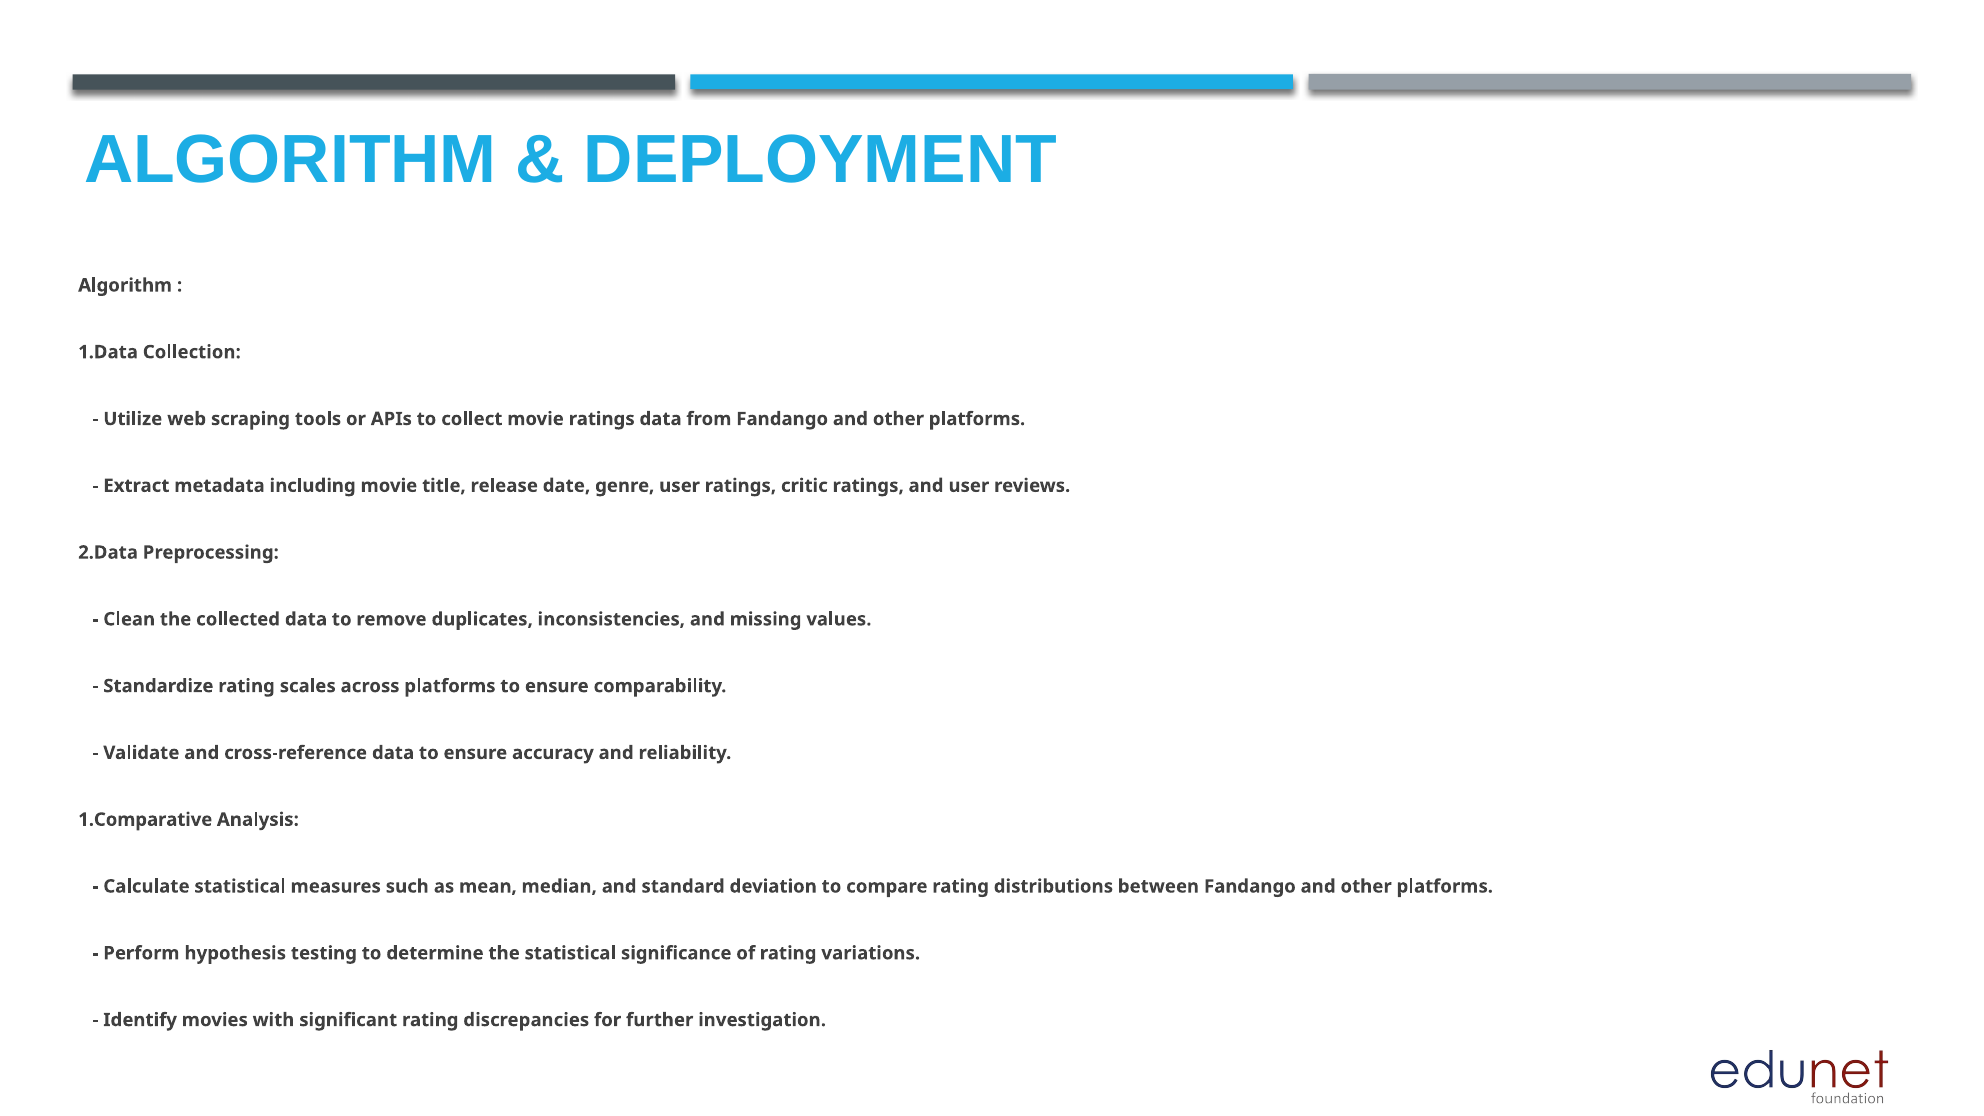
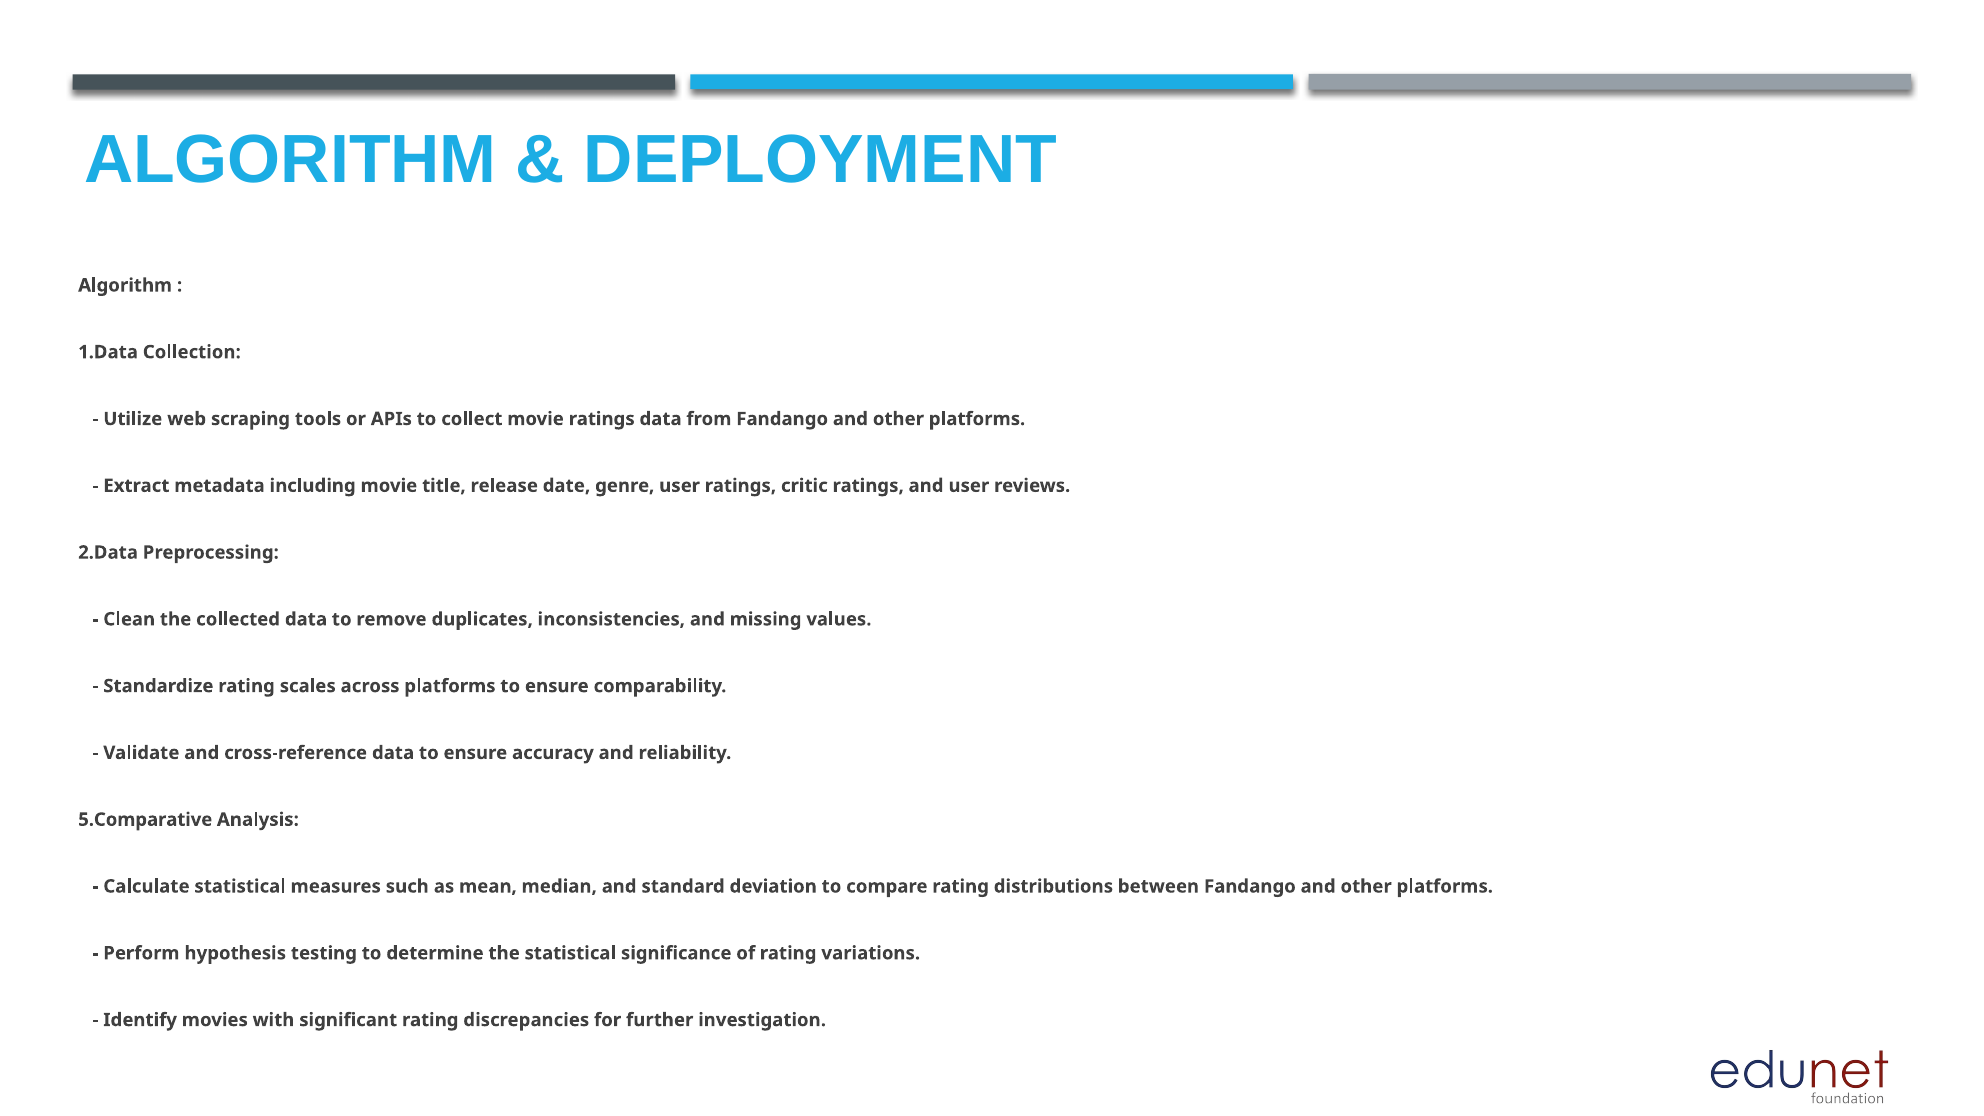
1.Comparative: 1.Comparative -> 5.Comparative
